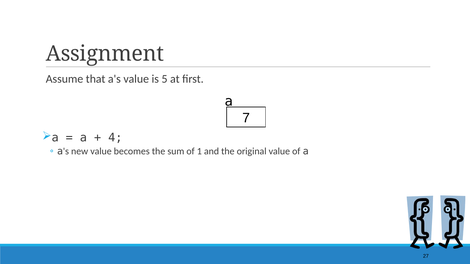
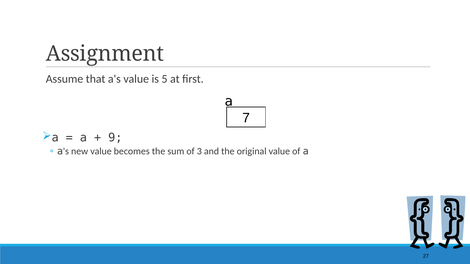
4: 4 -> 9
1: 1 -> 3
